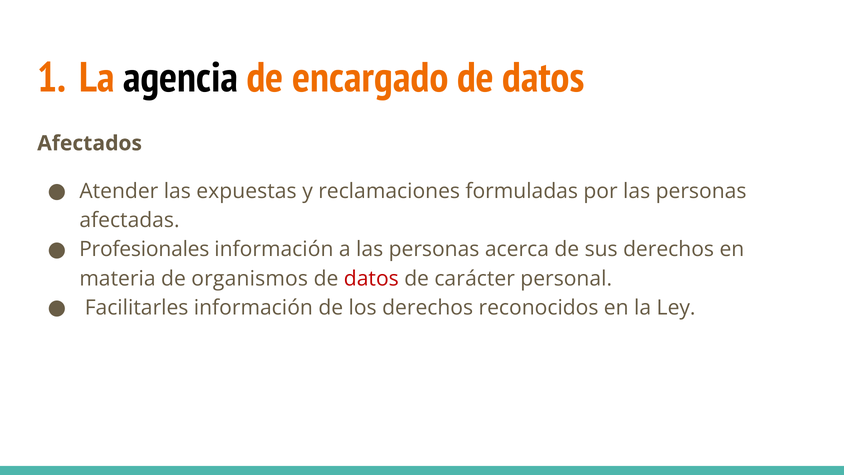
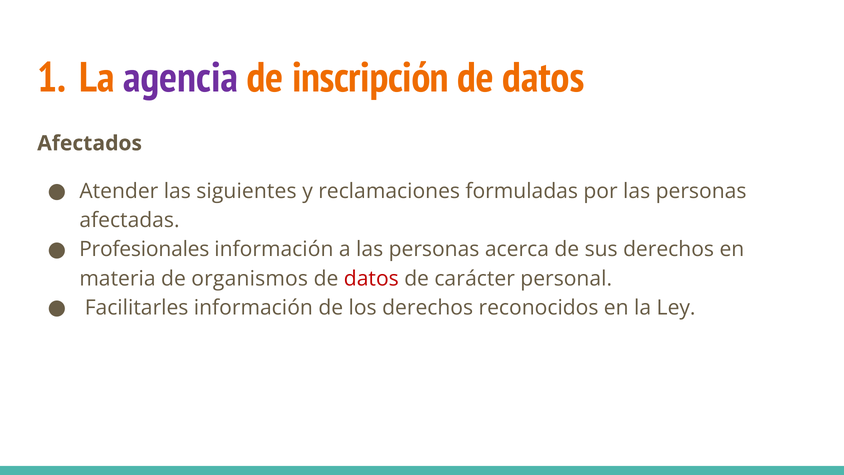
agencia colour: black -> purple
encargado: encargado -> inscripción
expuestas: expuestas -> siguientes
